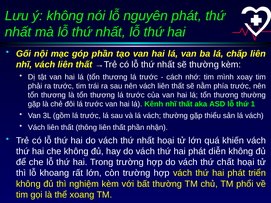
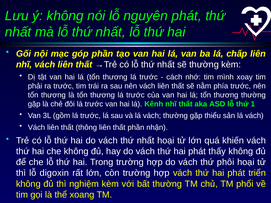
diễn: diễn -> thấy
chất: chất -> phôi
khoang: khoang -> digoxin
